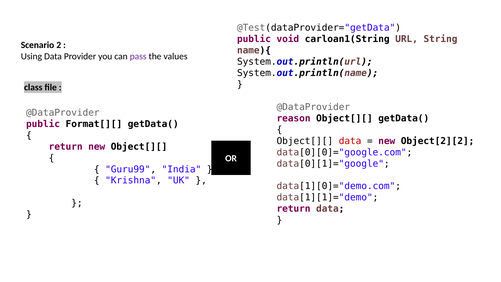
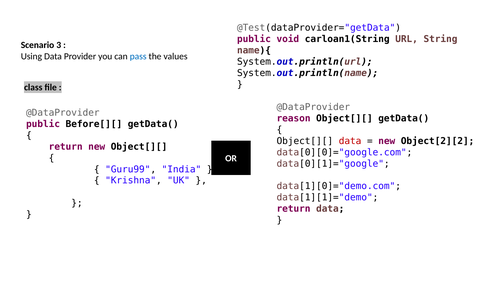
2: 2 -> 3
pass colour: purple -> blue
Format[][: Format[][ -> Before[][
